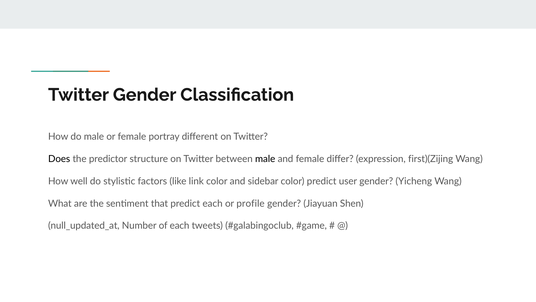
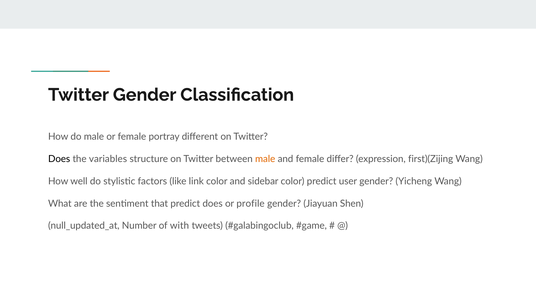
predictor: predictor -> variables
male at (265, 159) colour: black -> orange
predict each: each -> does
of each: each -> with
